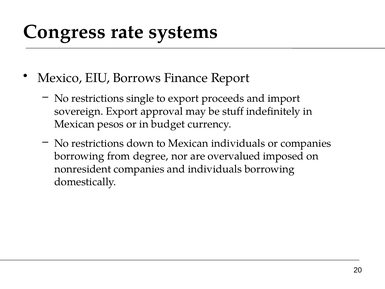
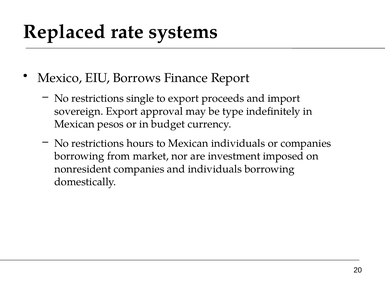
Congress: Congress -> Replaced
stuff: stuff -> type
down: down -> hours
degree: degree -> market
overvalued: overvalued -> investment
